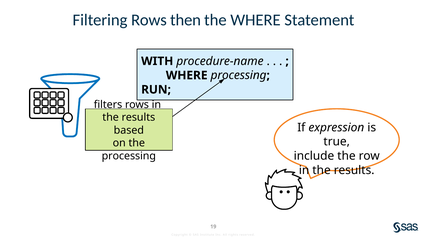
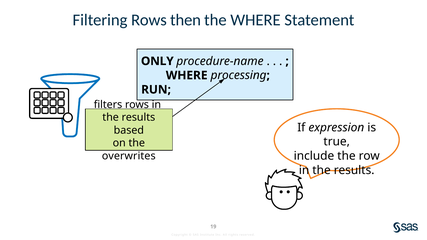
WITH: WITH -> ONLY
processing at (129, 156): processing -> overwrites
